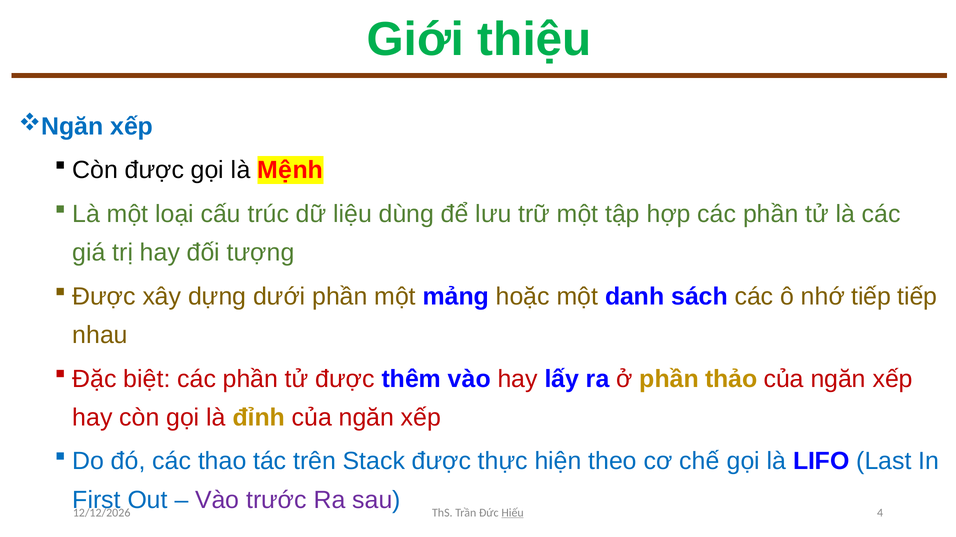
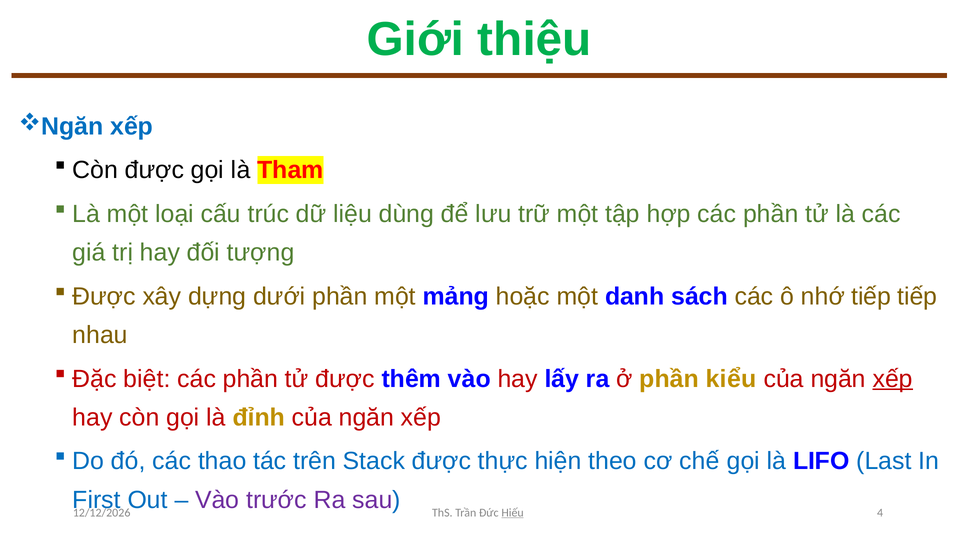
Mệnh: Mệnh -> Tham
thảo: thảo -> kiểu
xếp at (893, 379) underline: none -> present
